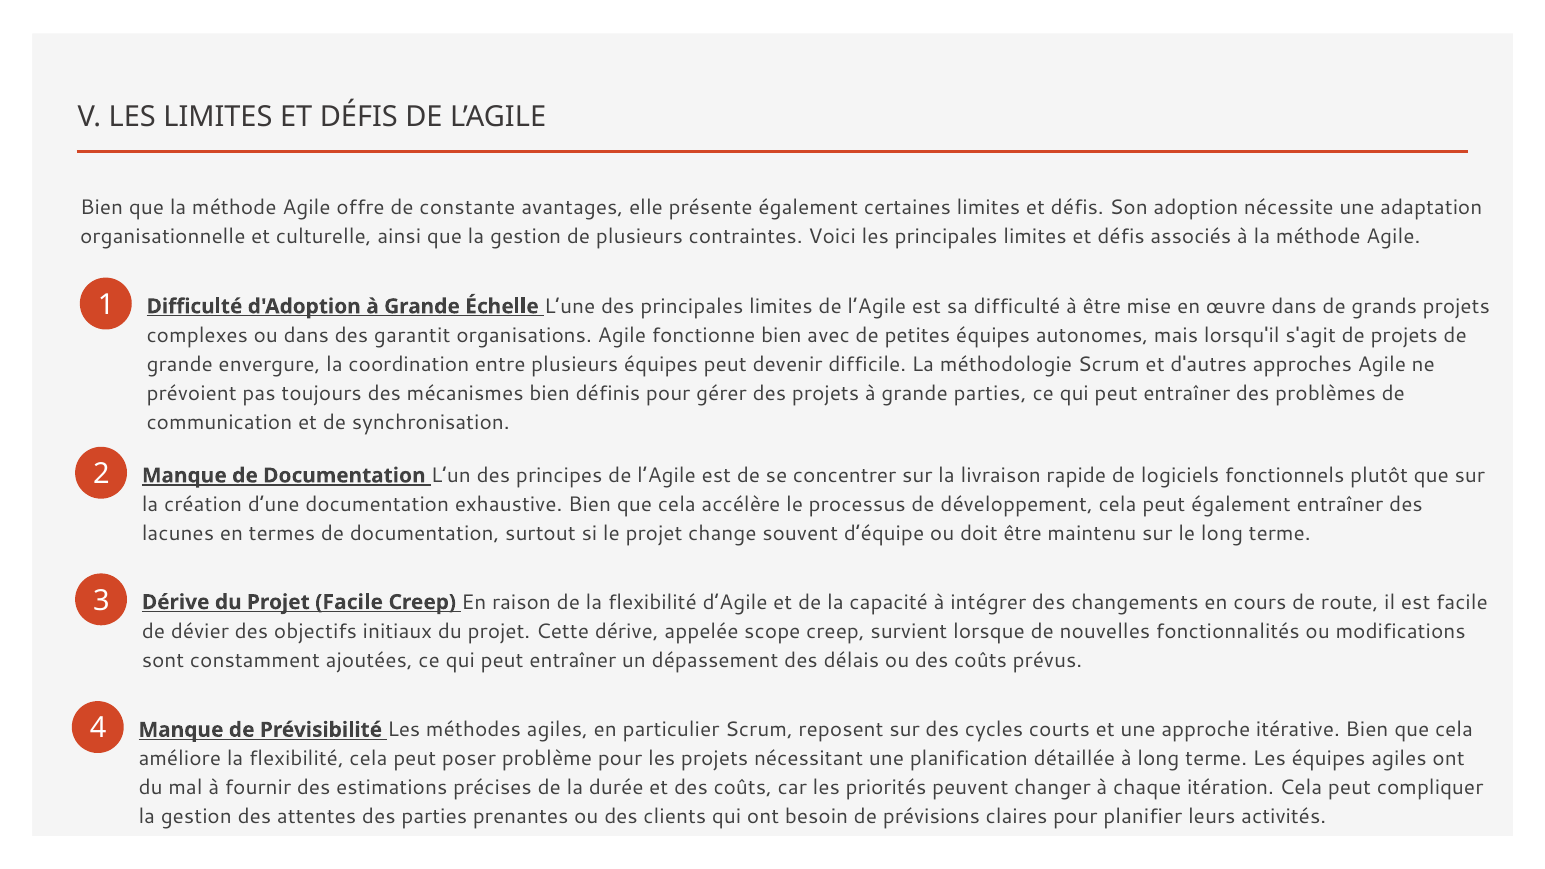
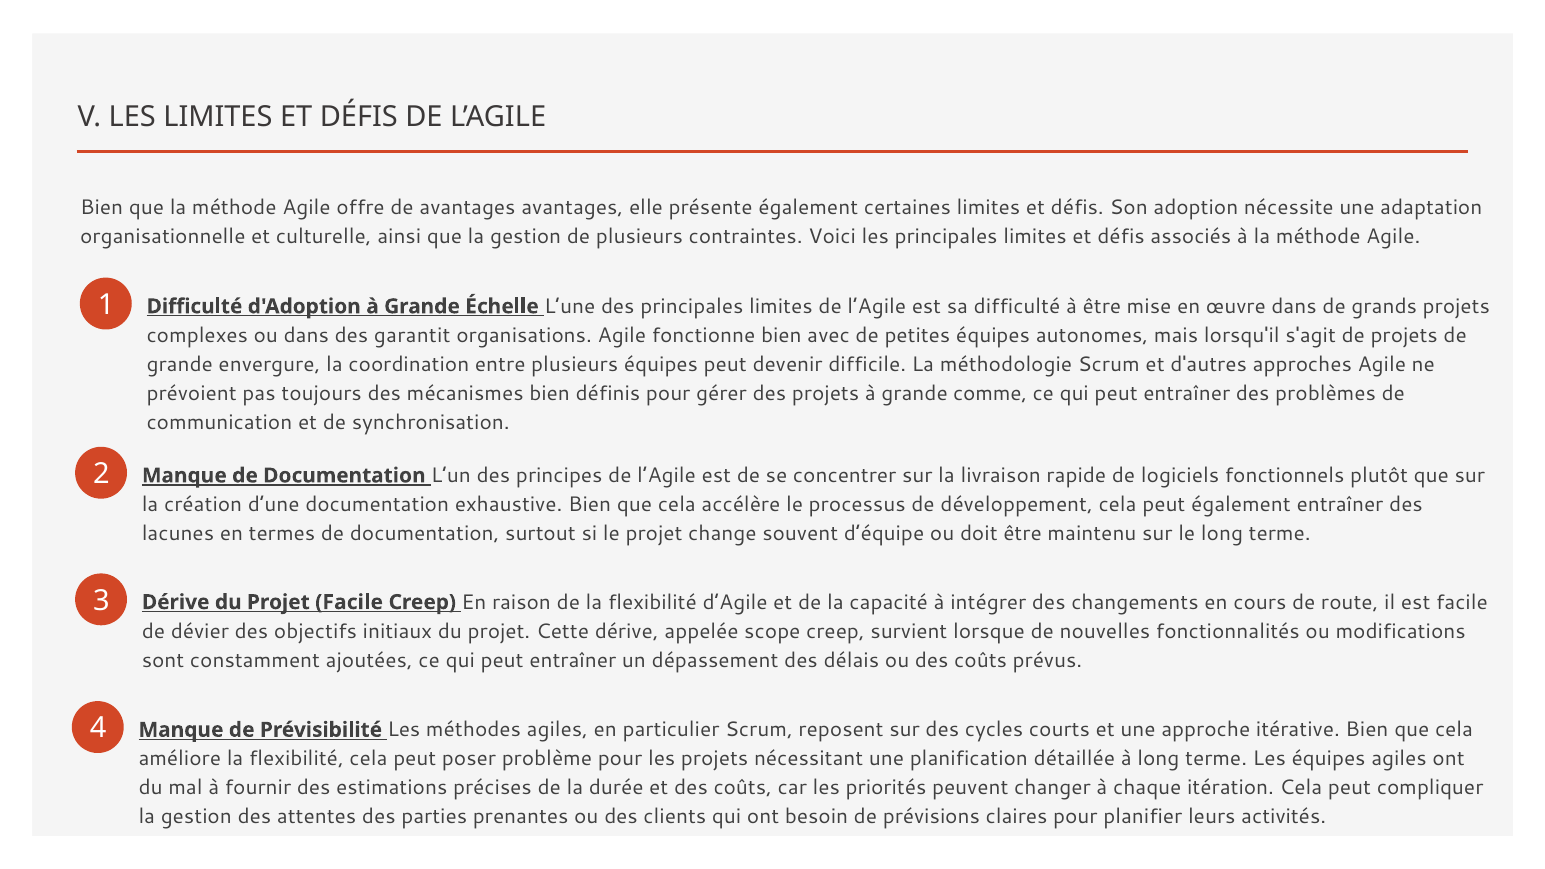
de constante: constante -> avantages
grande parties: parties -> comme
